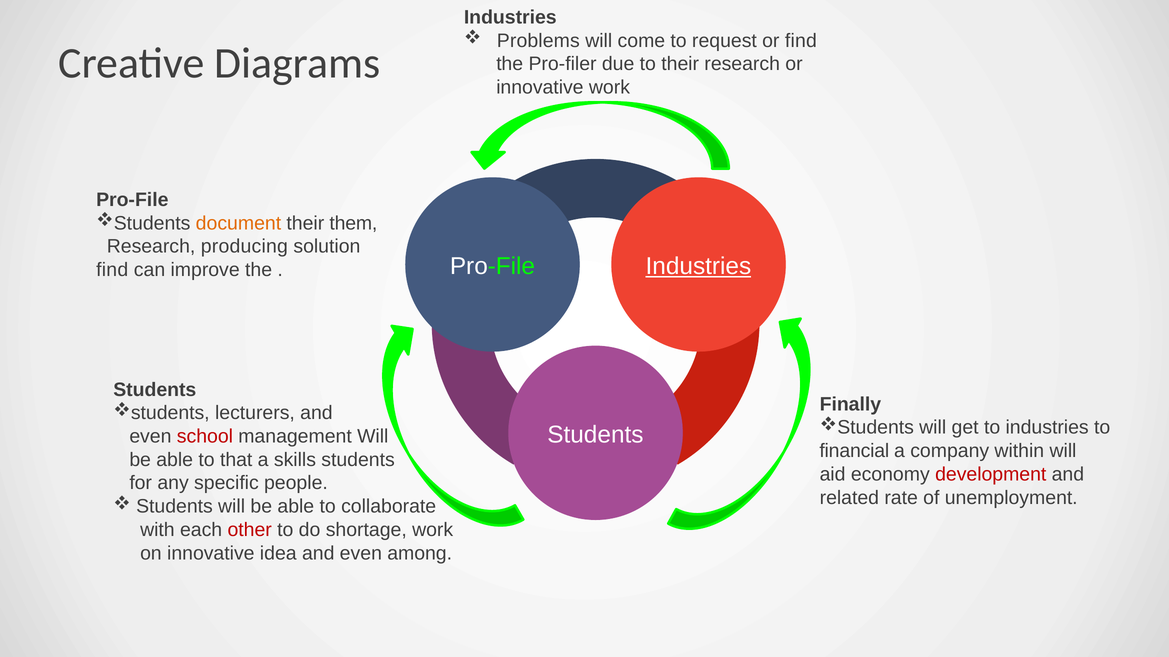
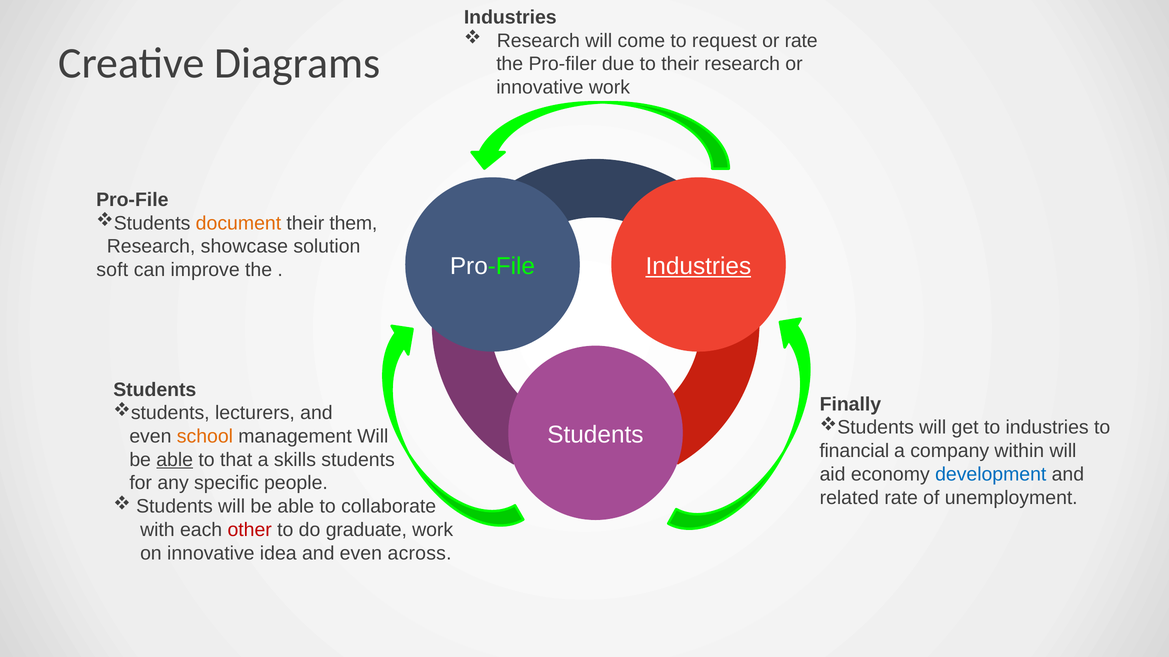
Problems at (538, 41): Problems -> Research
or find: find -> rate
producing: producing -> showcase
find at (112, 270): find -> soft
school colour: red -> orange
able at (175, 460) underline: none -> present
development colour: red -> blue
shortage: shortage -> graduate
among: among -> across
